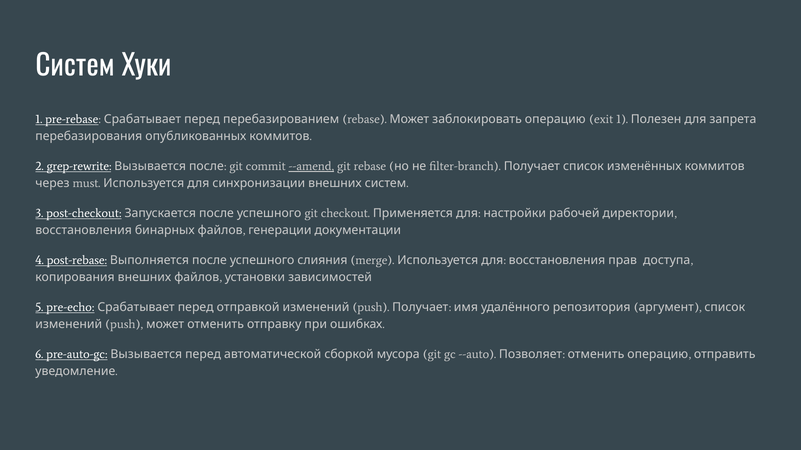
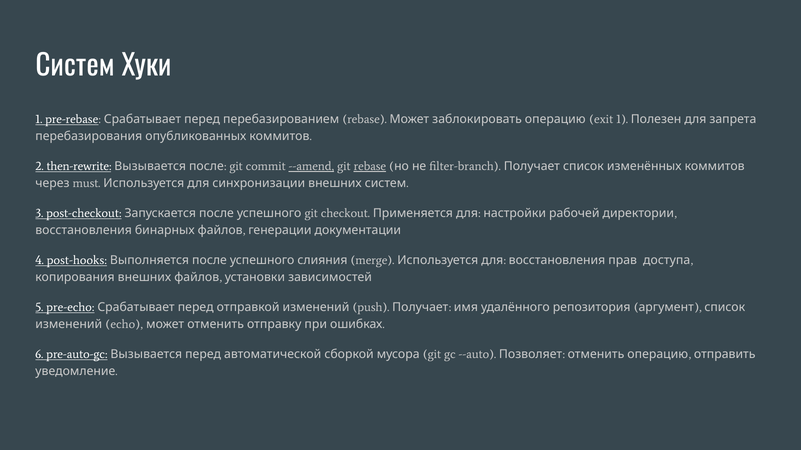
grep-rewrite: grep-rewrite -> then-rewrite
rebase at (370, 166) underline: none -> present
post-rebase: post-rebase -> post-hooks
push at (124, 325): push -> echo
